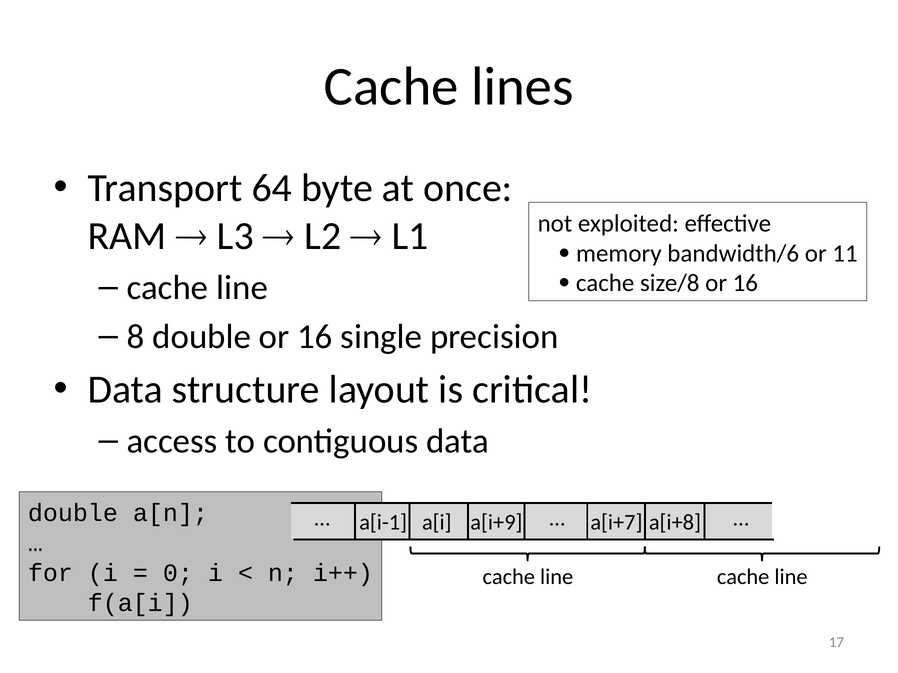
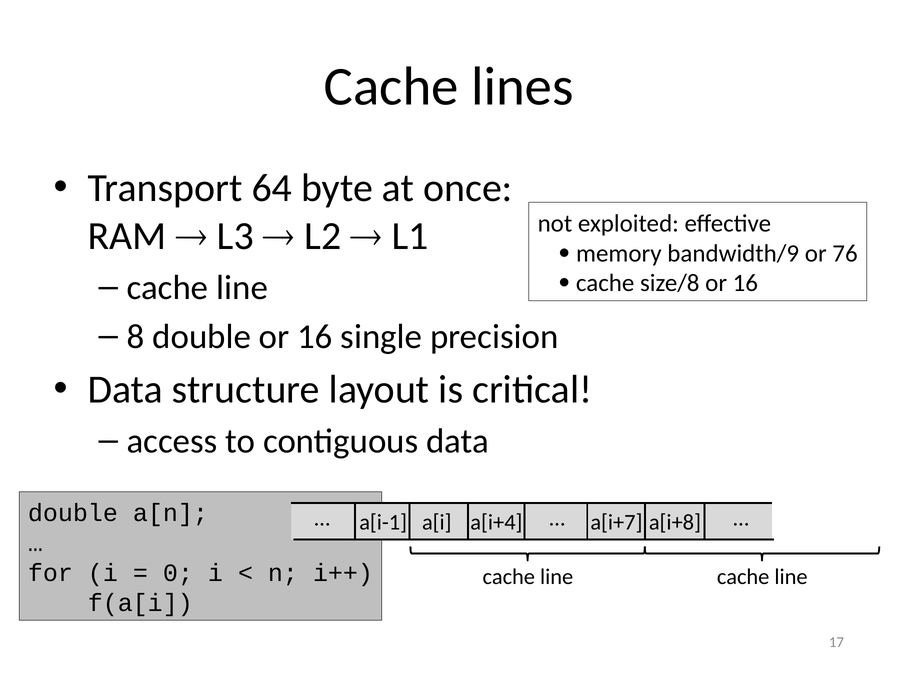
bandwidth/6: bandwidth/6 -> bandwidth/9
11: 11 -> 76
a[i+9: a[i+9 -> a[i+4
